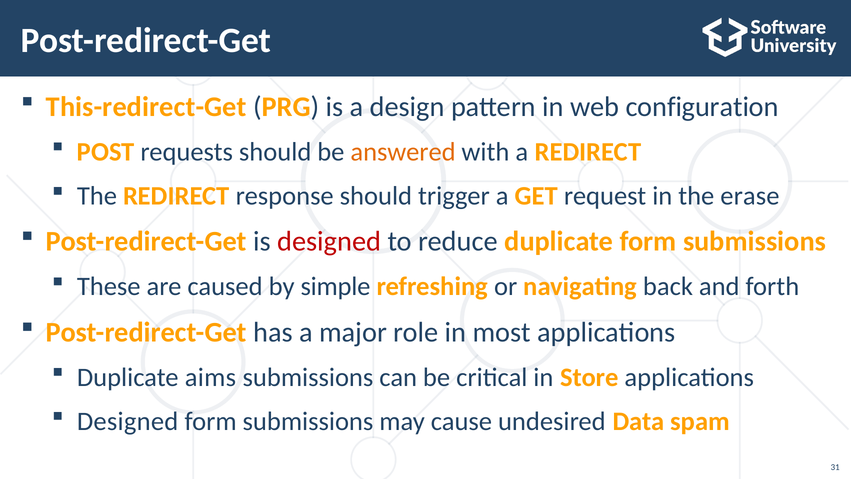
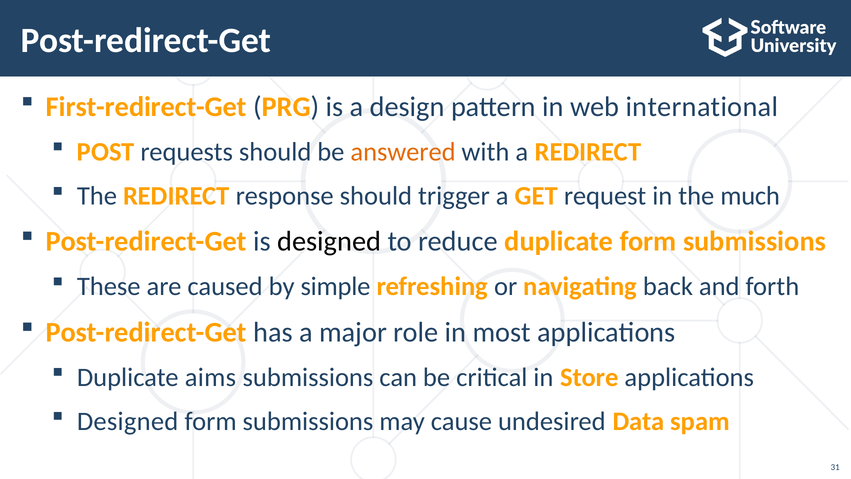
This-redirect-Get: This-redirect-Get -> First-redirect-Get
configuration: configuration -> international
erase: erase -> much
designed at (329, 241) colour: red -> black
